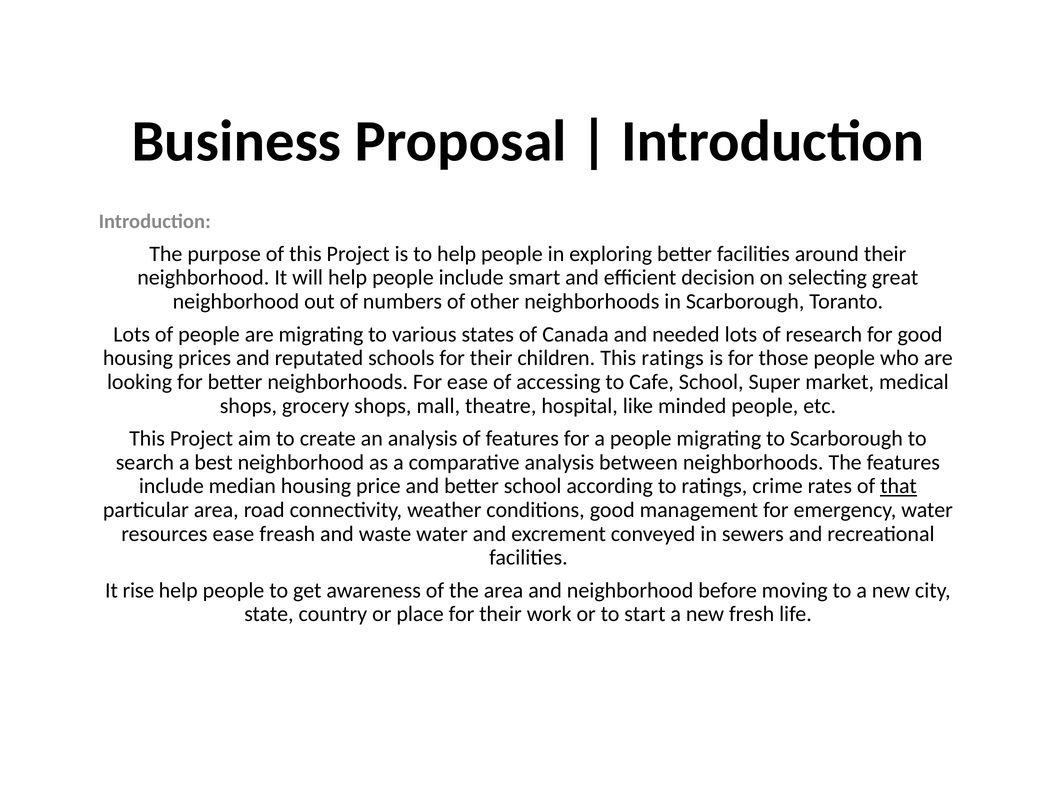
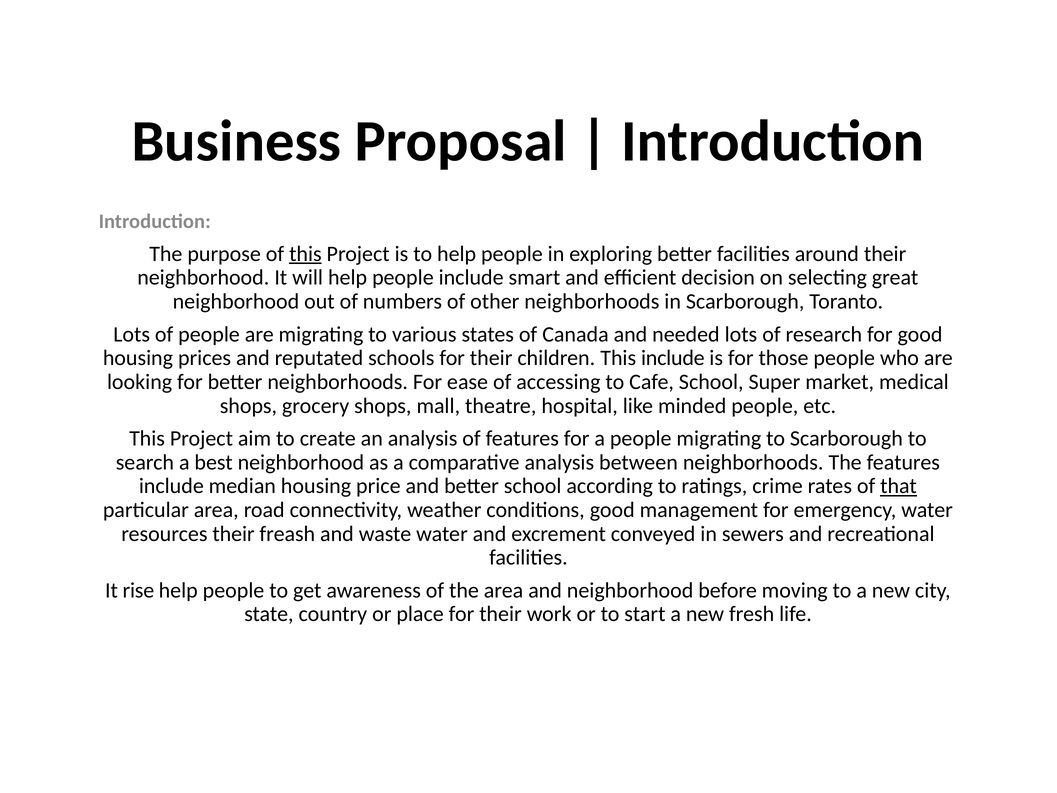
this at (305, 254) underline: none -> present
This ratings: ratings -> include
resources ease: ease -> their
